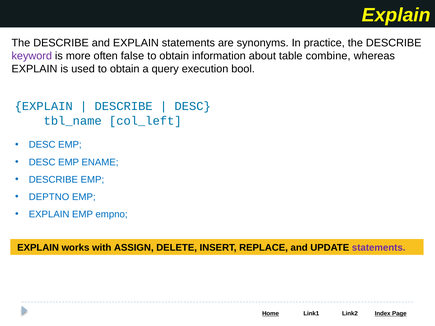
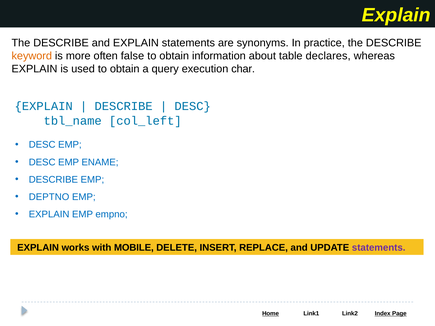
keyword colour: purple -> orange
combine: combine -> declares
bool: bool -> char
ASSIGN: ASSIGN -> MOBILE
